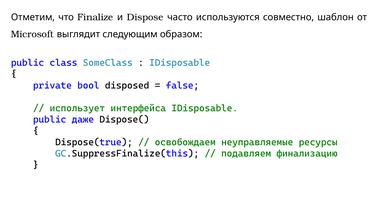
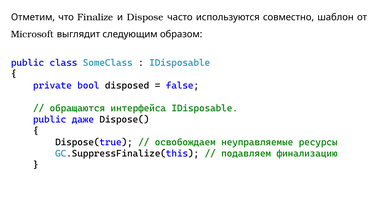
использует: использует -> обращаются
